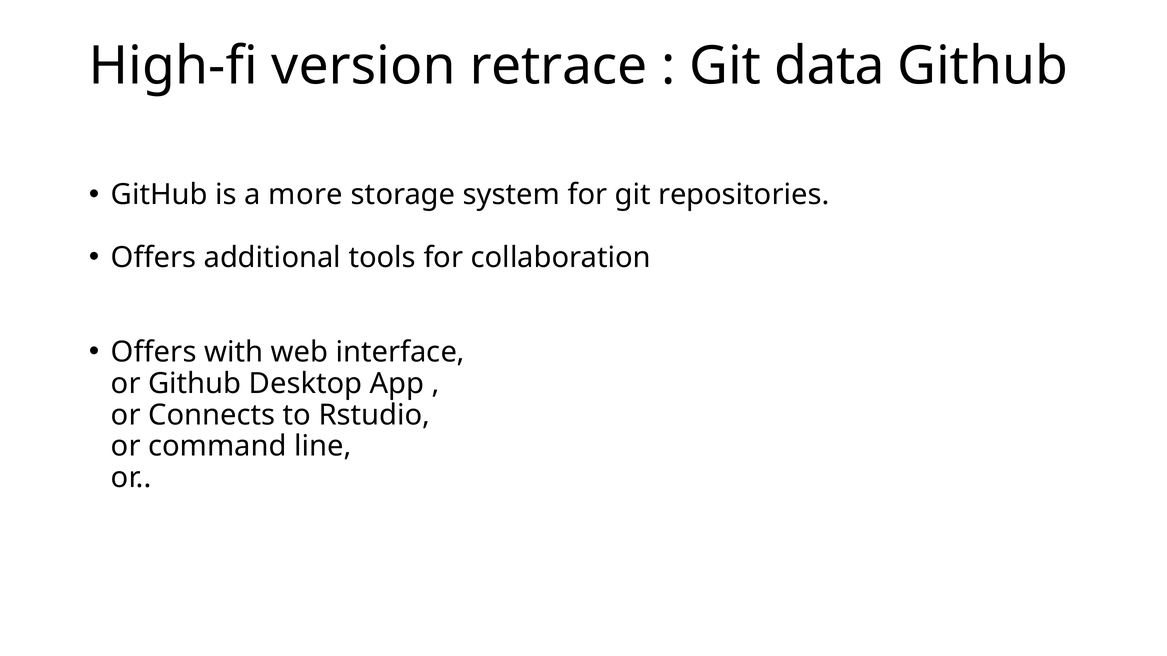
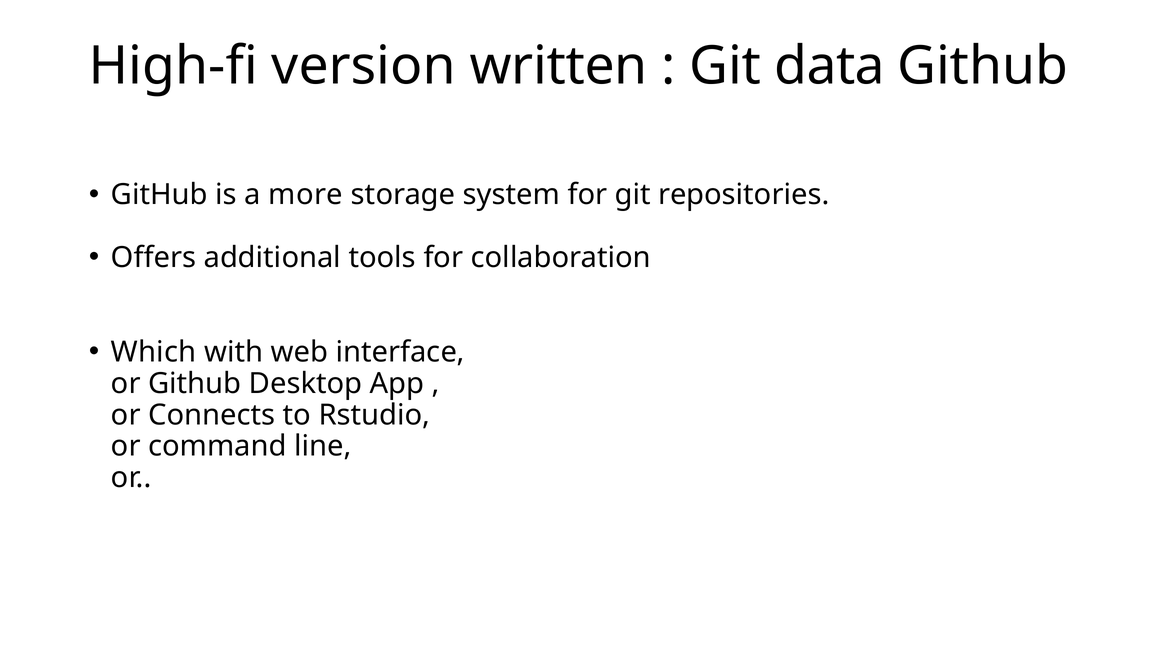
retrace: retrace -> written
Offers at (154, 352): Offers -> Which
